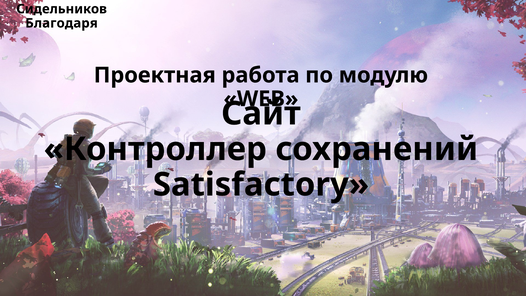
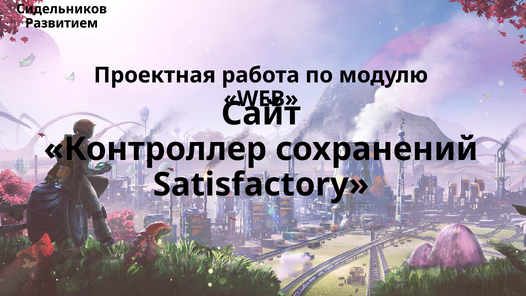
Благодаря: Благодаря -> Развитием
